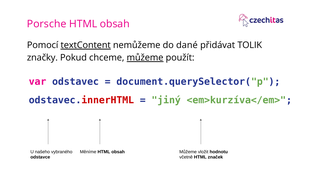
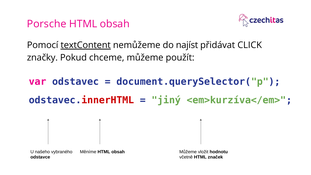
dané: dané -> najíst
TOLIK: TOLIK -> CLICK
můžeme at (145, 58) underline: present -> none
